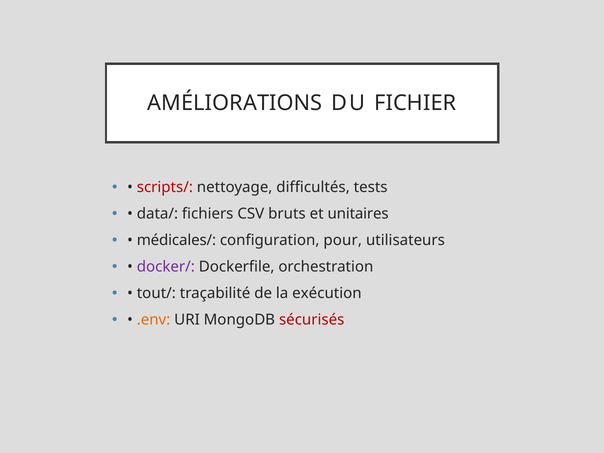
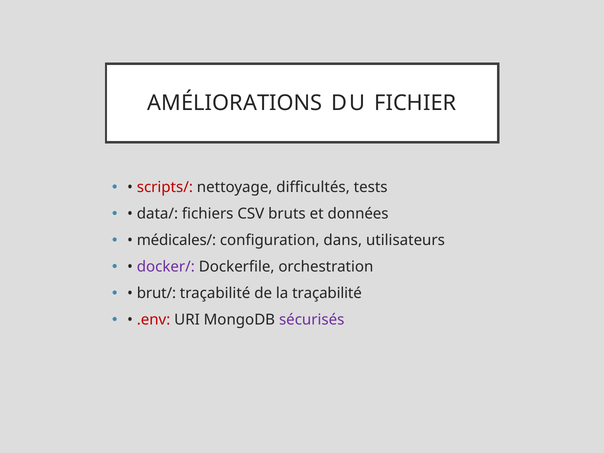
unitaires: unitaires -> données
pour: pour -> dans
tout/: tout/ -> brut/
la exécution: exécution -> traçabilité
.env colour: orange -> red
sécurisés colour: red -> purple
